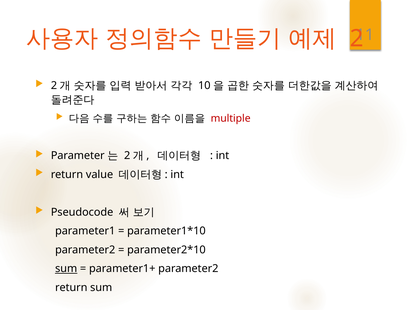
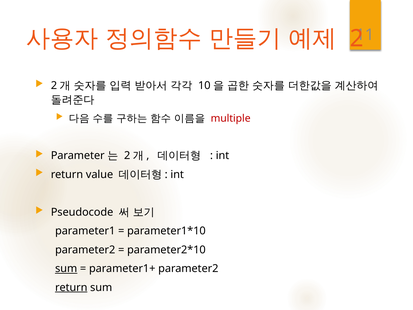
return at (71, 287) underline: none -> present
